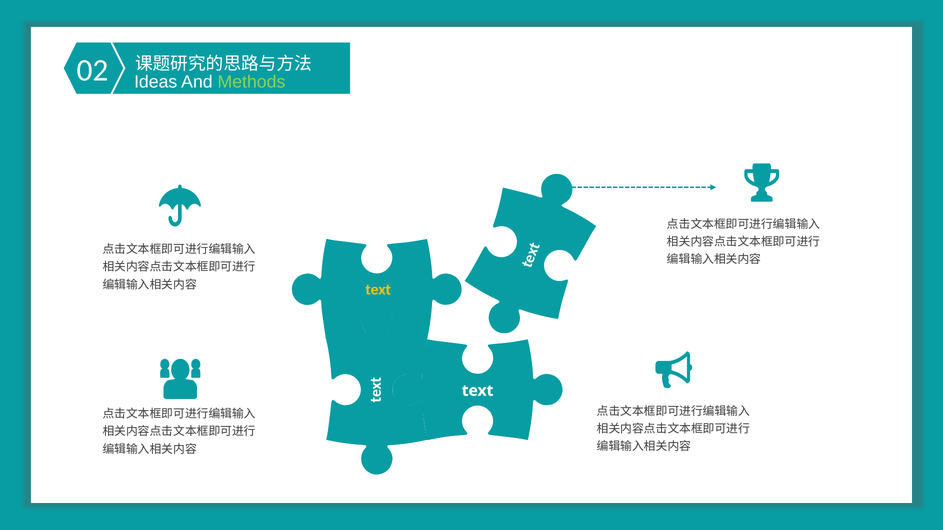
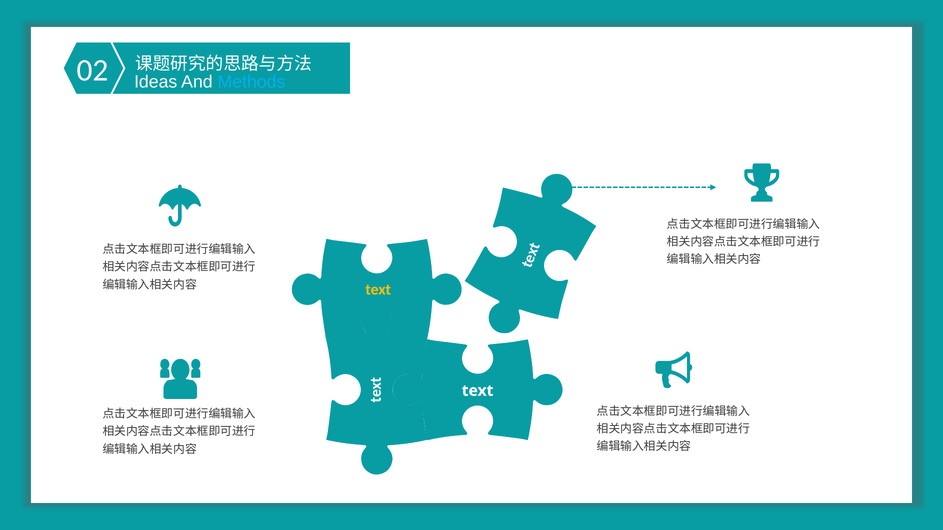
Methods colour: light green -> light blue
